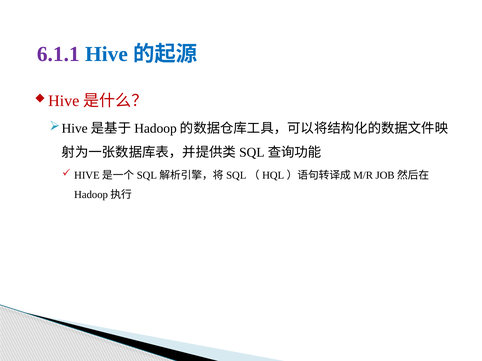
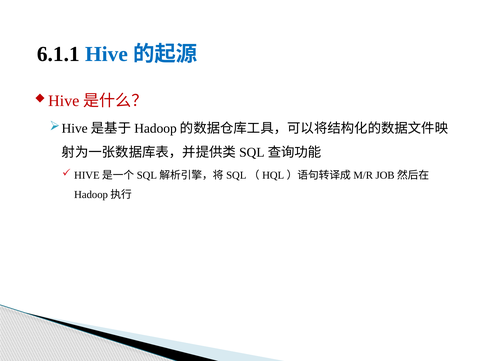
6.1.1 colour: purple -> black
